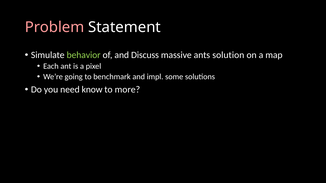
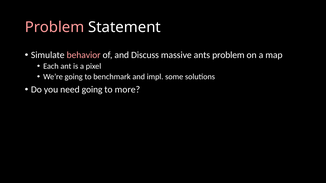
behavior colour: light green -> pink
ants solution: solution -> problem
need know: know -> going
